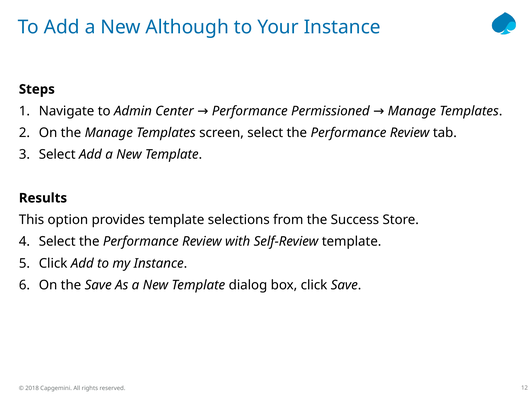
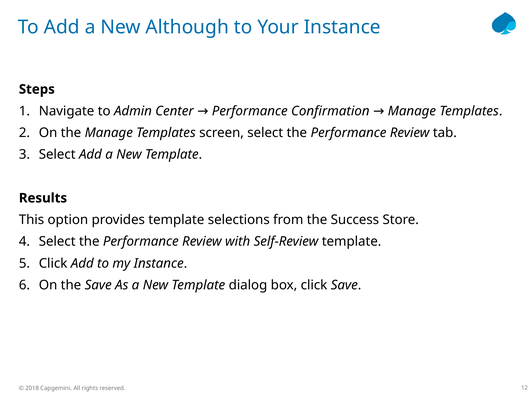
Permissioned: Permissioned -> Confirmation
